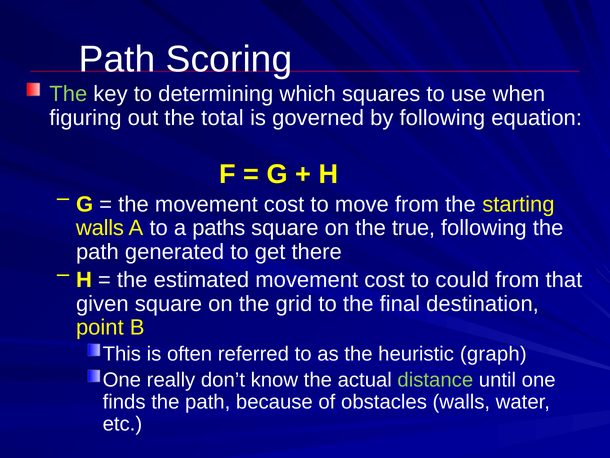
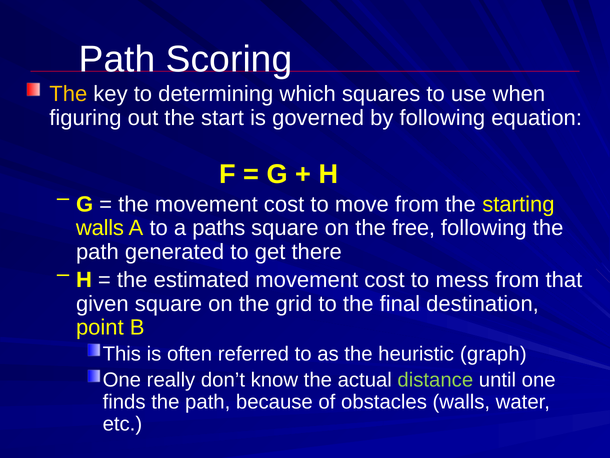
The at (68, 94) colour: light green -> yellow
total: total -> start
true: true -> free
could: could -> mess
